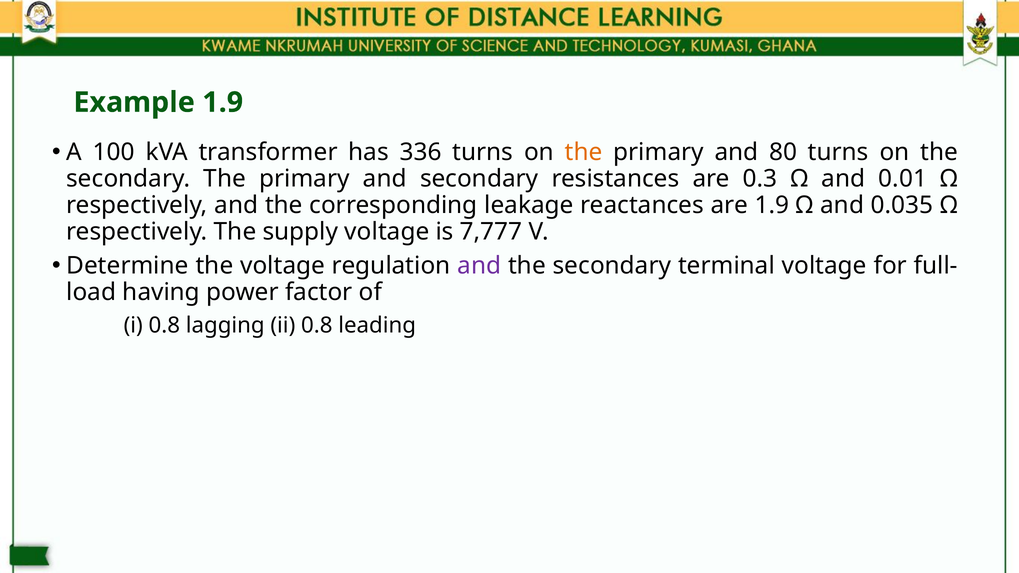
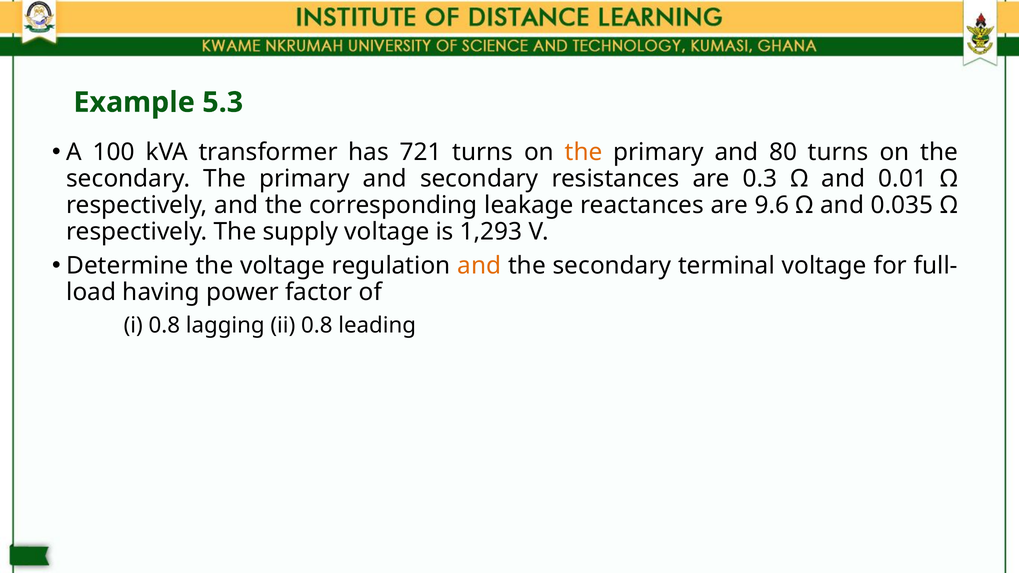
Example 1.9: 1.9 -> 5.3
336: 336 -> 721
are 1.9: 1.9 -> 9.6
7,777: 7,777 -> 1,293
and at (479, 266) colour: purple -> orange
